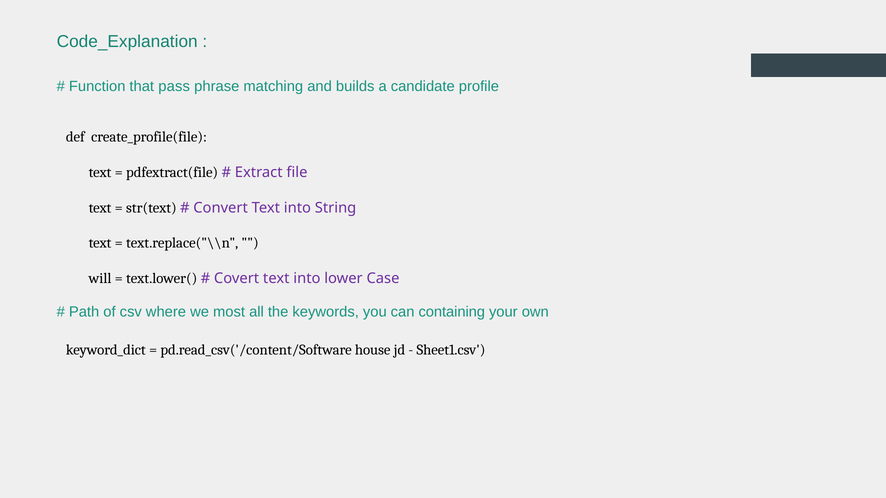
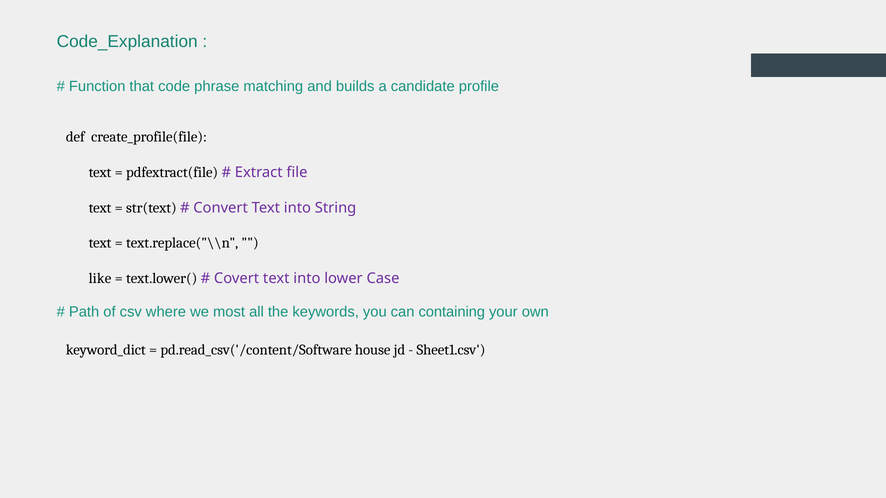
pass: pass -> code
will: will -> like
